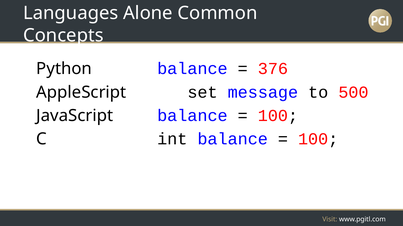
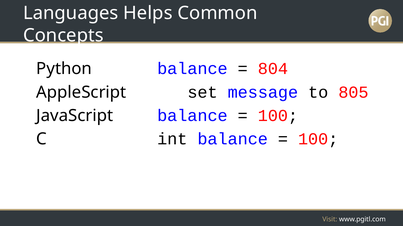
Alone: Alone -> Helps
376: 376 -> 804
500: 500 -> 805
